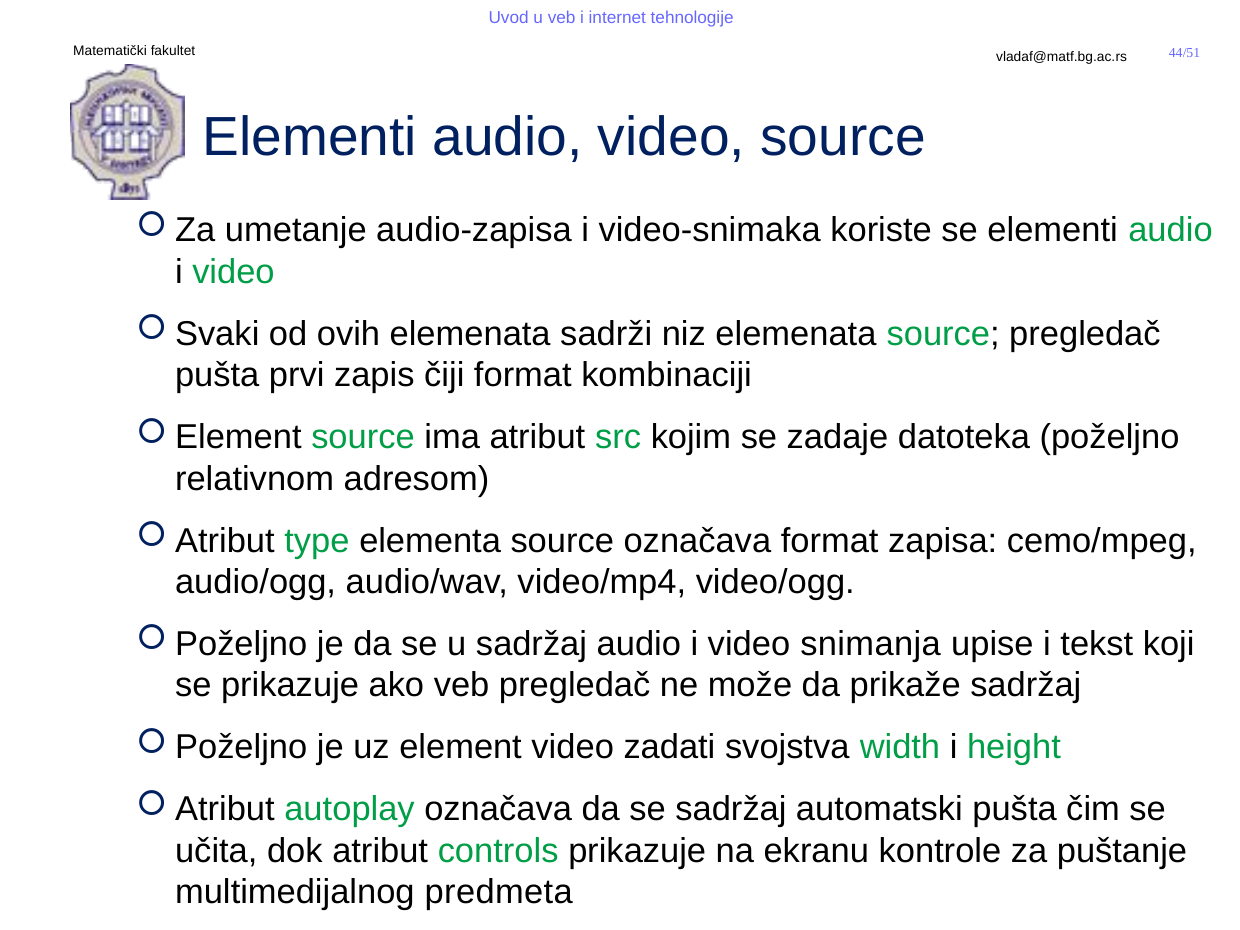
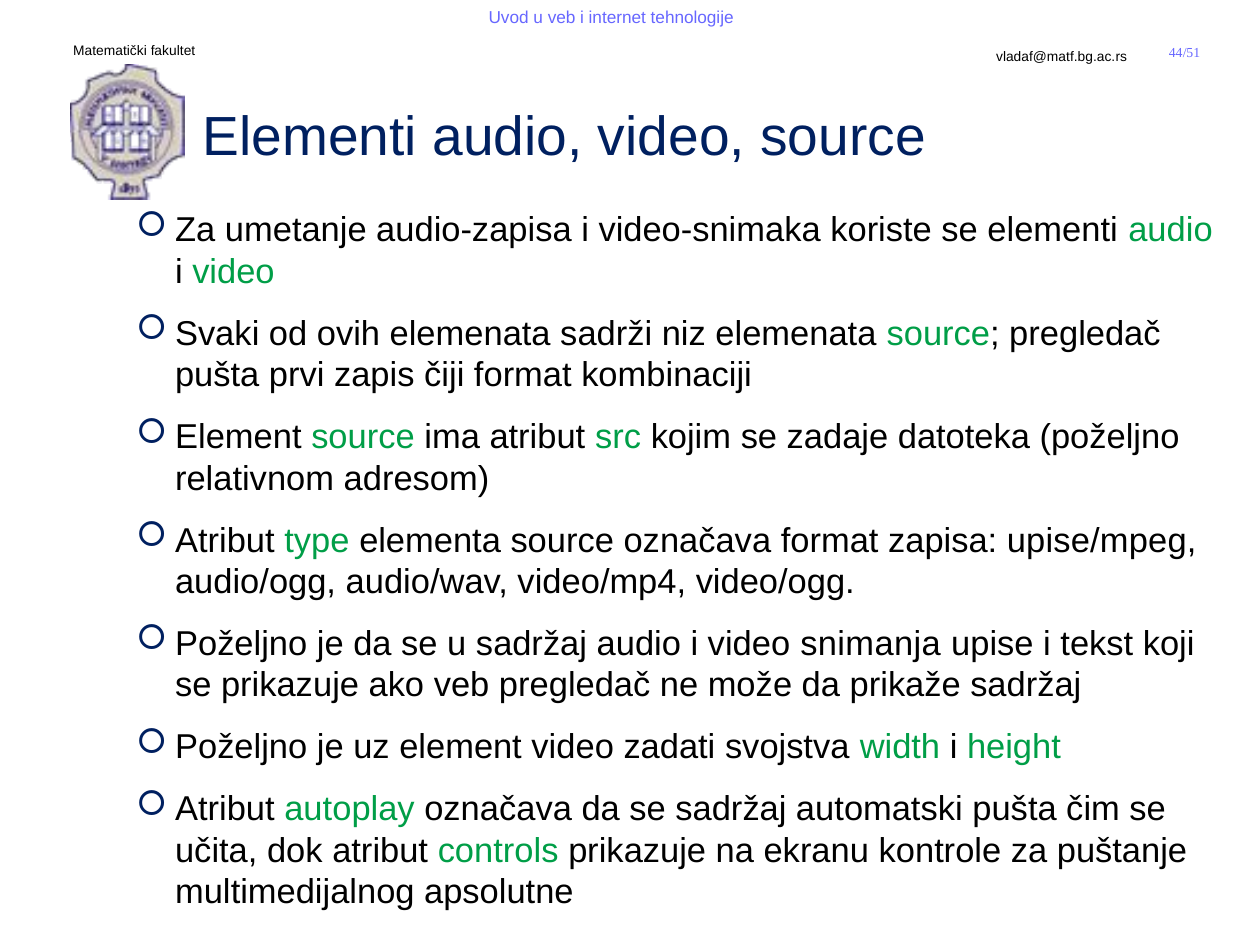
cemo/mpeg: cemo/mpeg -> upise/mpeg
predmeta: predmeta -> apsolutne
